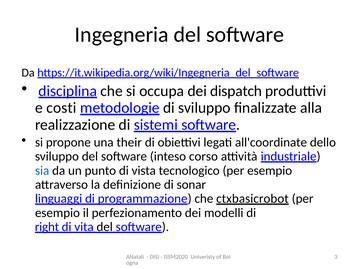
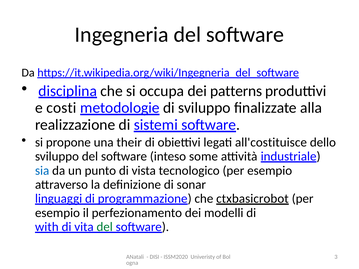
dispatch: dispatch -> patterns
all'coordinate: all'coordinate -> all'costituisce
corso: corso -> some
right: right -> with
del at (105, 227) colour: black -> green
